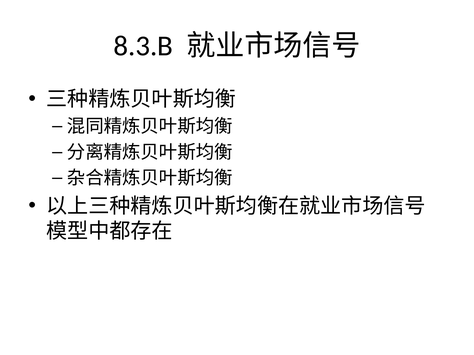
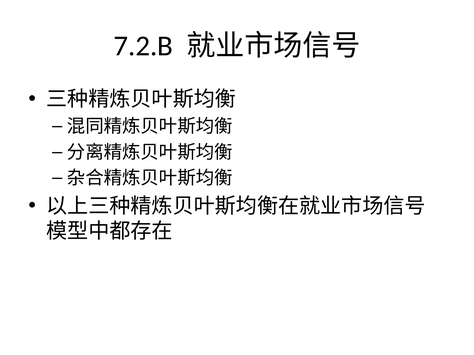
8.3.B: 8.3.B -> 7.2.B
